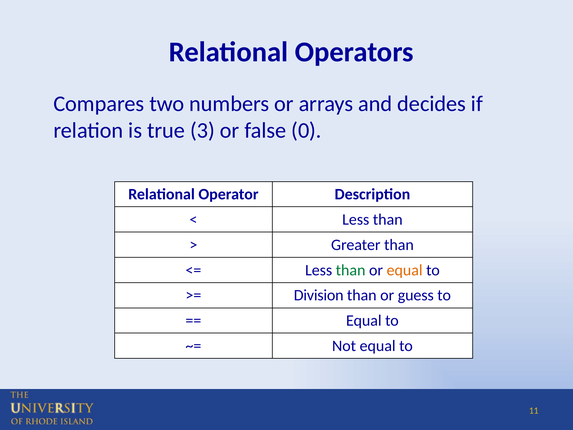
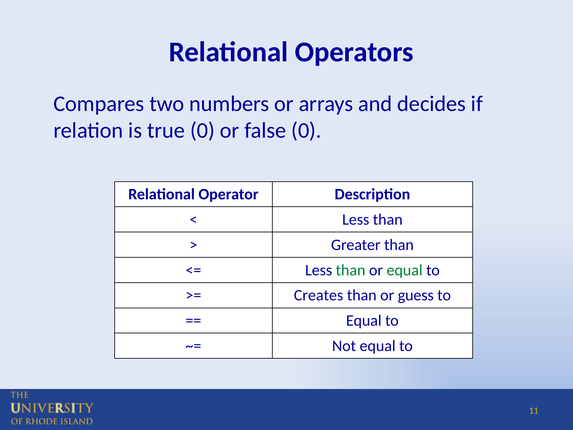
true 3: 3 -> 0
equal at (405, 270) colour: orange -> green
Division: Division -> Creates
